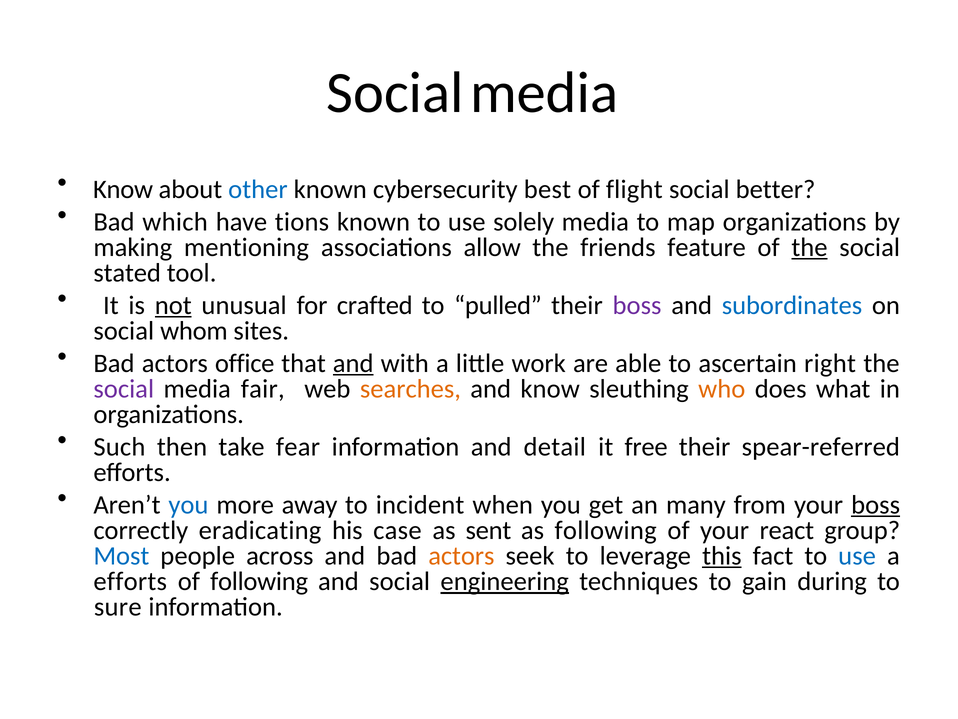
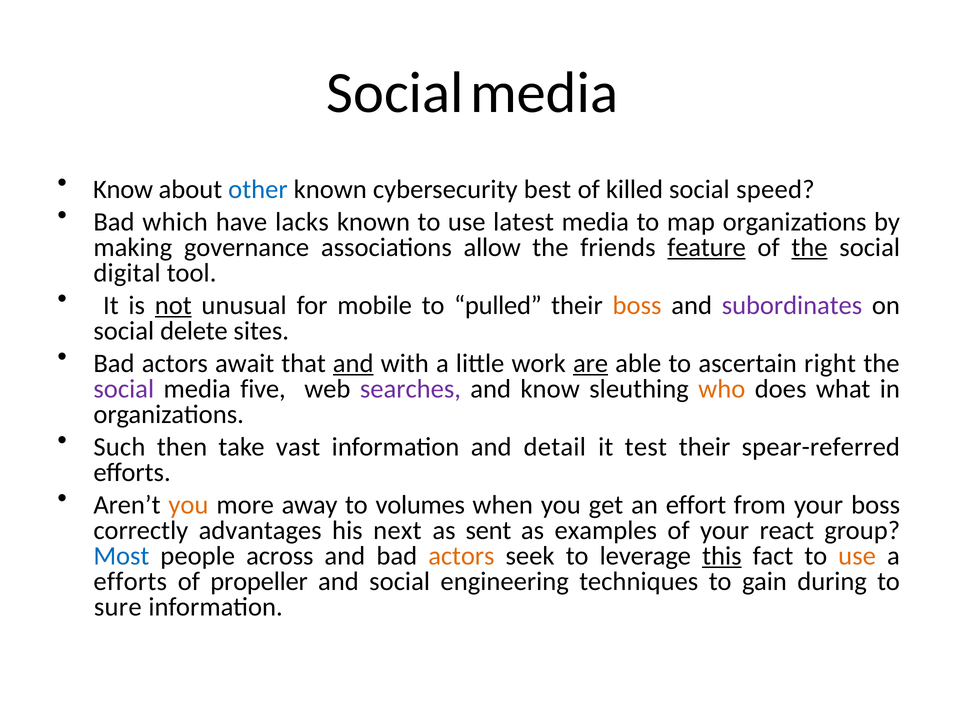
flight: flight -> killed
better: better -> speed
tions: tions -> lacks
solely: solely -> latest
mentioning: mentioning -> governance
feature underline: none -> present
stated: stated -> digital
crafted: crafted -> mobile
boss at (637, 305) colour: purple -> orange
subordinates colour: blue -> purple
whom: whom -> delete
office: office -> await
are underline: none -> present
fair: fair -> five
searches colour: orange -> purple
fear: fear -> vast
free: free -> test
you at (188, 504) colour: blue -> orange
incident: incident -> volumes
many: many -> effort
boss at (876, 504) underline: present -> none
eradicating: eradicating -> advantages
case: case -> next
as following: following -> examples
use at (857, 556) colour: blue -> orange
of following: following -> propeller
engineering underline: present -> none
